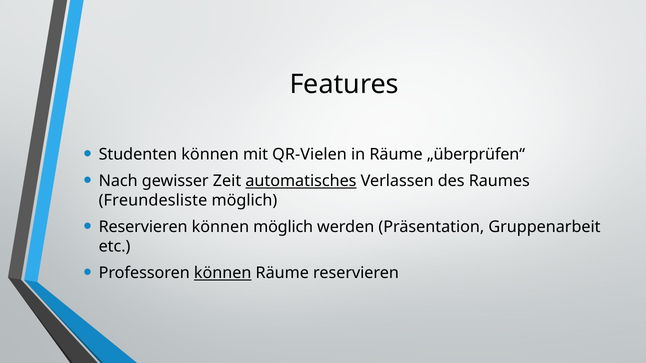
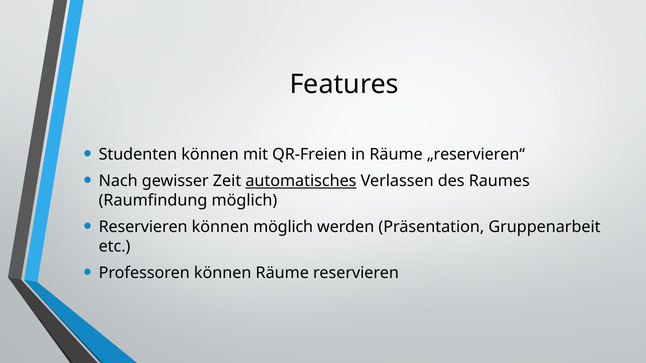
QR-Vielen: QR-Vielen -> QR-Freien
„überprüfen“: „überprüfen“ -> „reservieren“
Freundesliste: Freundesliste -> Raumfindung
können at (223, 273) underline: present -> none
